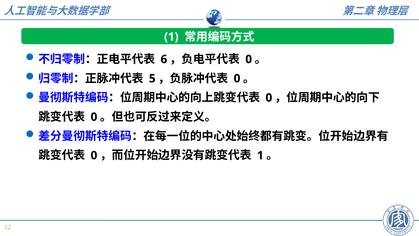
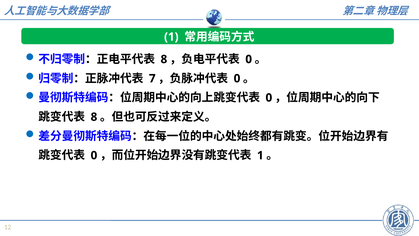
6 at (164, 59): 6 -> 8
5: 5 -> 7
0 at (94, 117): 0 -> 8
